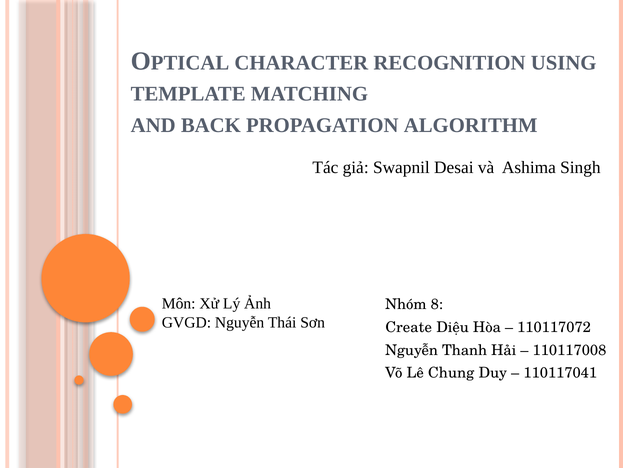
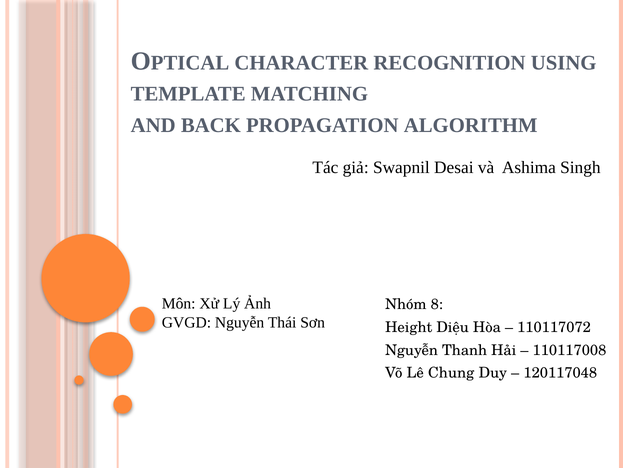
Create: Create -> Height
110117041: 110117041 -> 120117048
